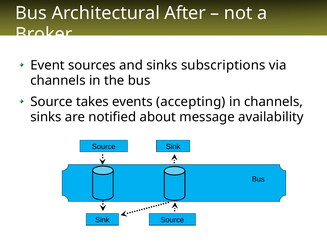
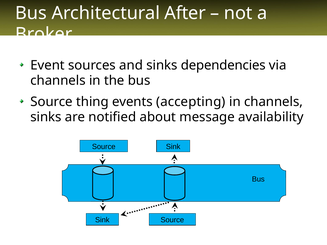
subscriptions: subscriptions -> dependencies
takes: takes -> thing
